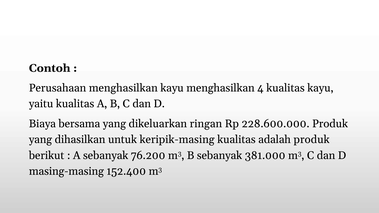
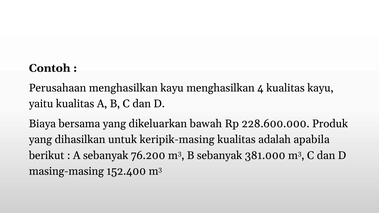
ringan: ringan -> bawah
adalah produk: produk -> apabila
